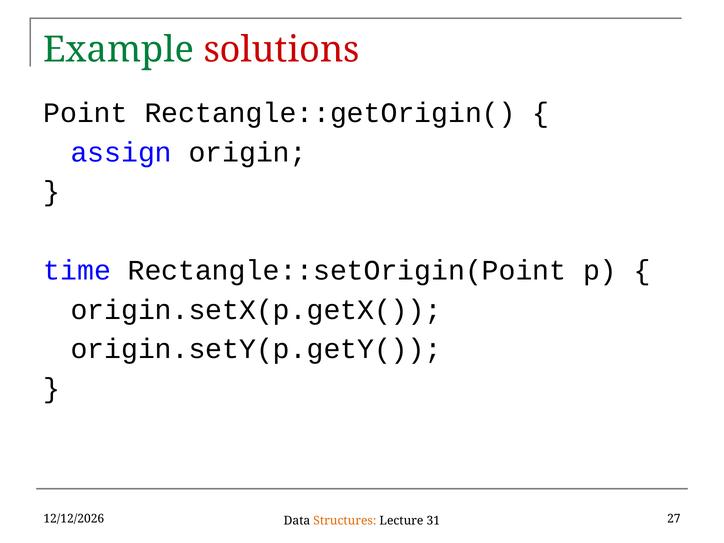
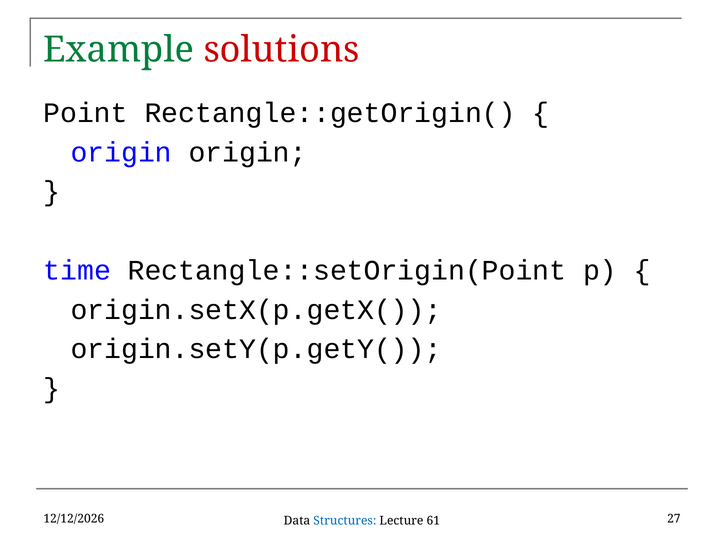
assign at (121, 152): assign -> origin
Structures colour: orange -> blue
31: 31 -> 61
